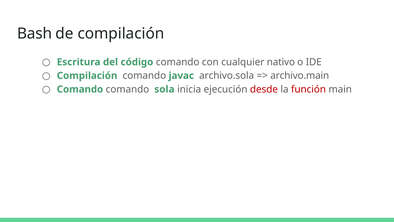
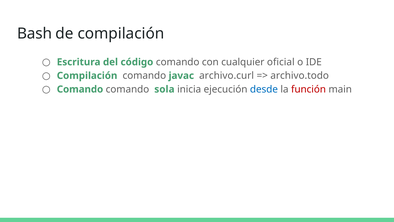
nativo: nativo -> oficial
archivo.sola: archivo.sola -> archivo.curl
archivo.main: archivo.main -> archivo.todo
desde colour: red -> blue
